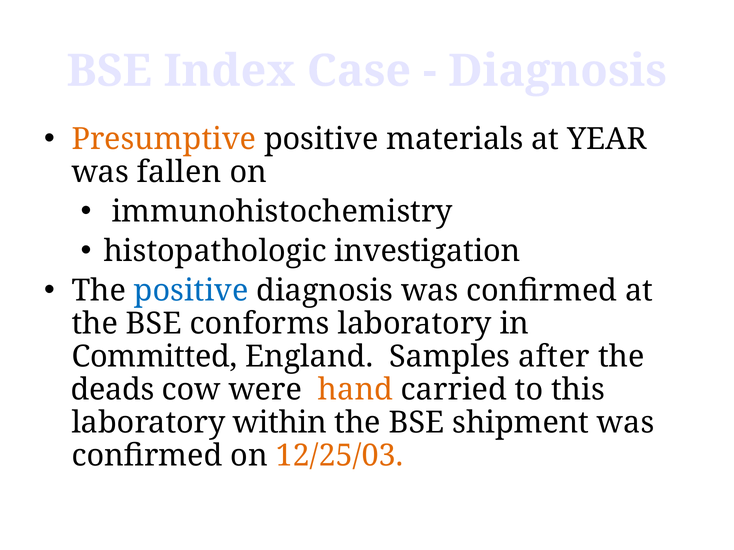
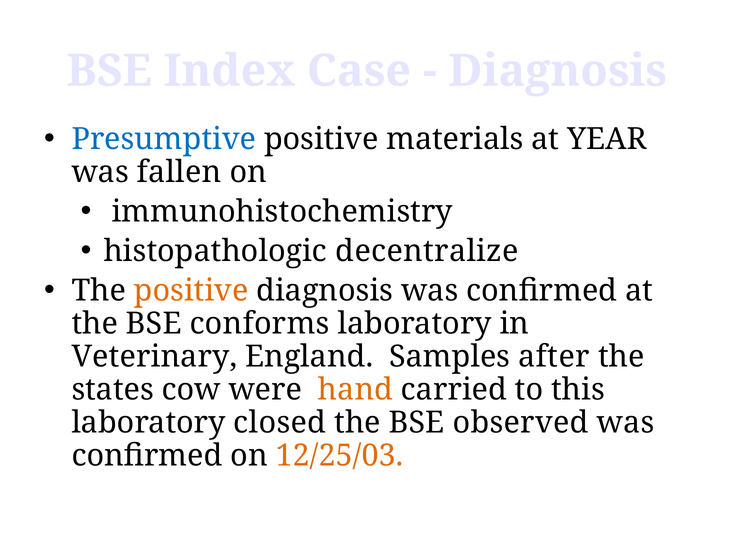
Presumptive colour: orange -> blue
investigation: investigation -> decentralize
positive at (191, 291) colour: blue -> orange
Committed: Committed -> Veterinary
deads: deads -> states
within: within -> closed
shipment: shipment -> observed
